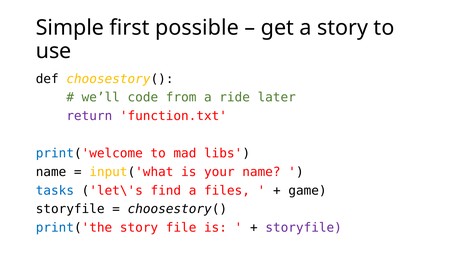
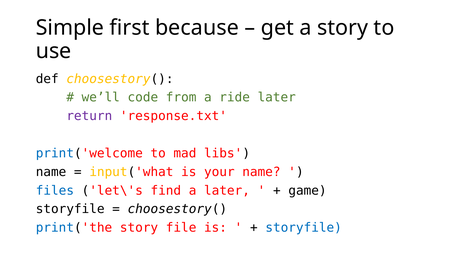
possible: possible -> because
function.txt: function.txt -> response.txt
tasks: tasks -> files
a files: files -> later
storyfile at (304, 228) colour: purple -> blue
